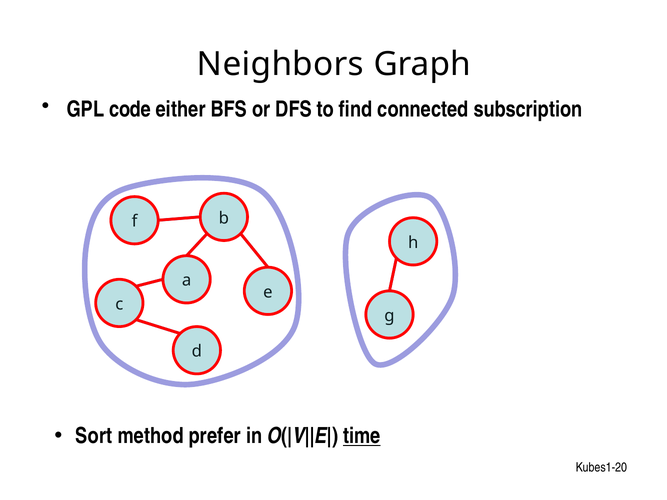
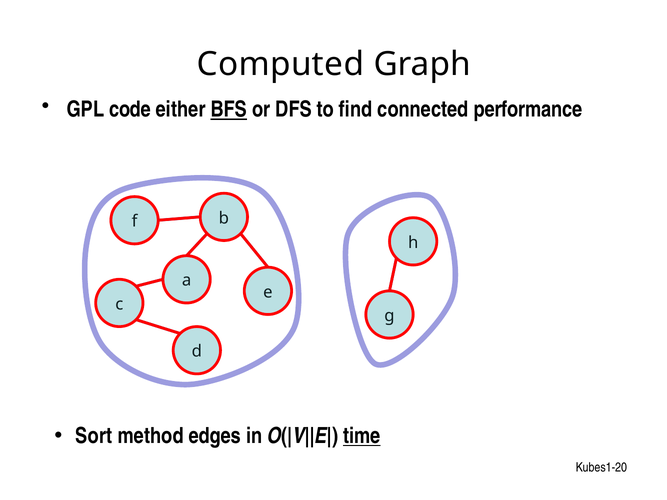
Neighbors: Neighbors -> Computed
BFS underline: none -> present
subscription: subscription -> performance
prefer: prefer -> edges
